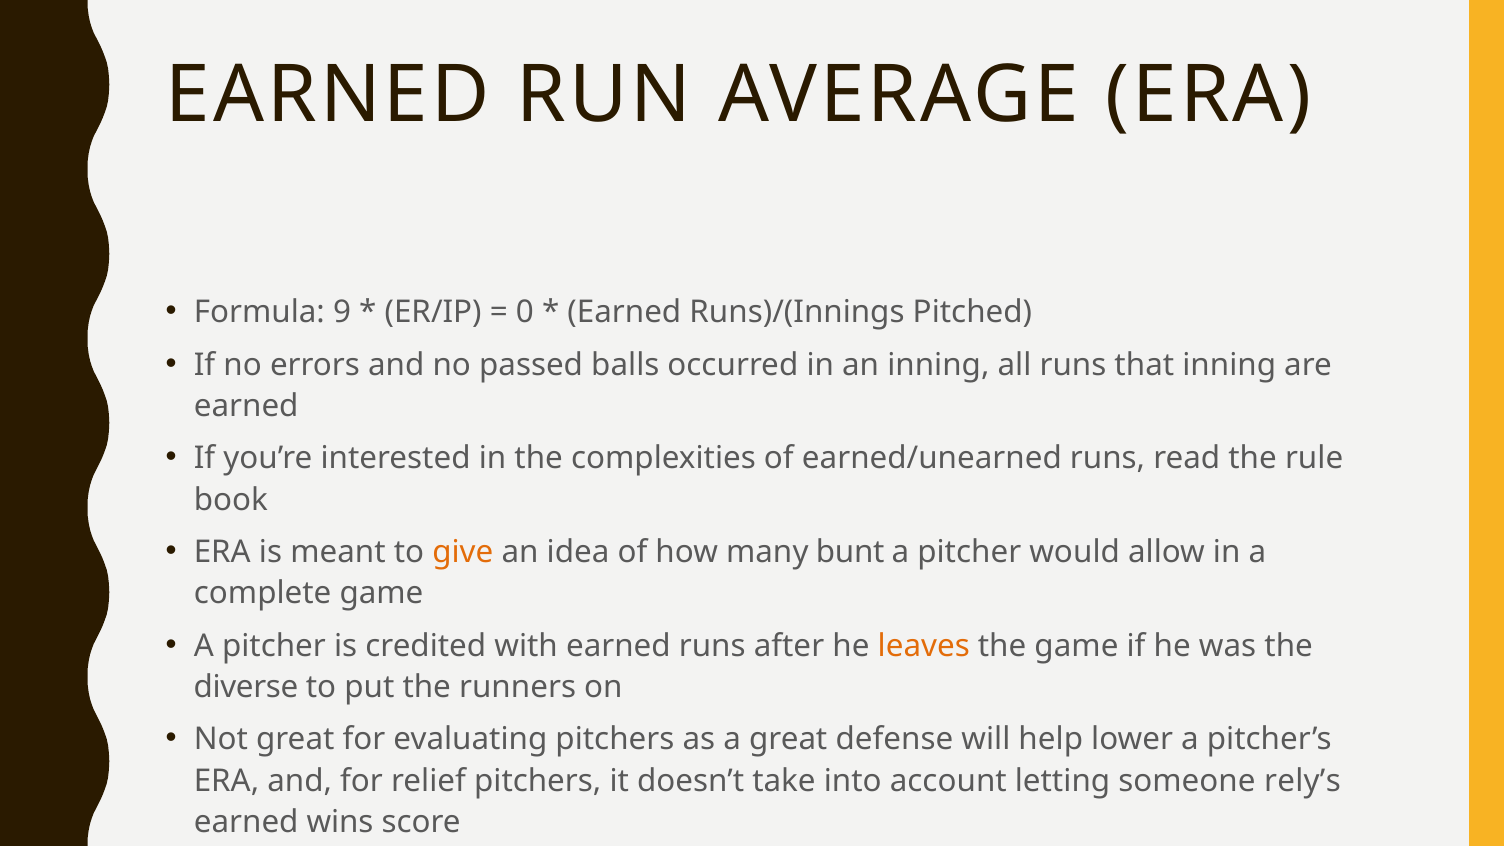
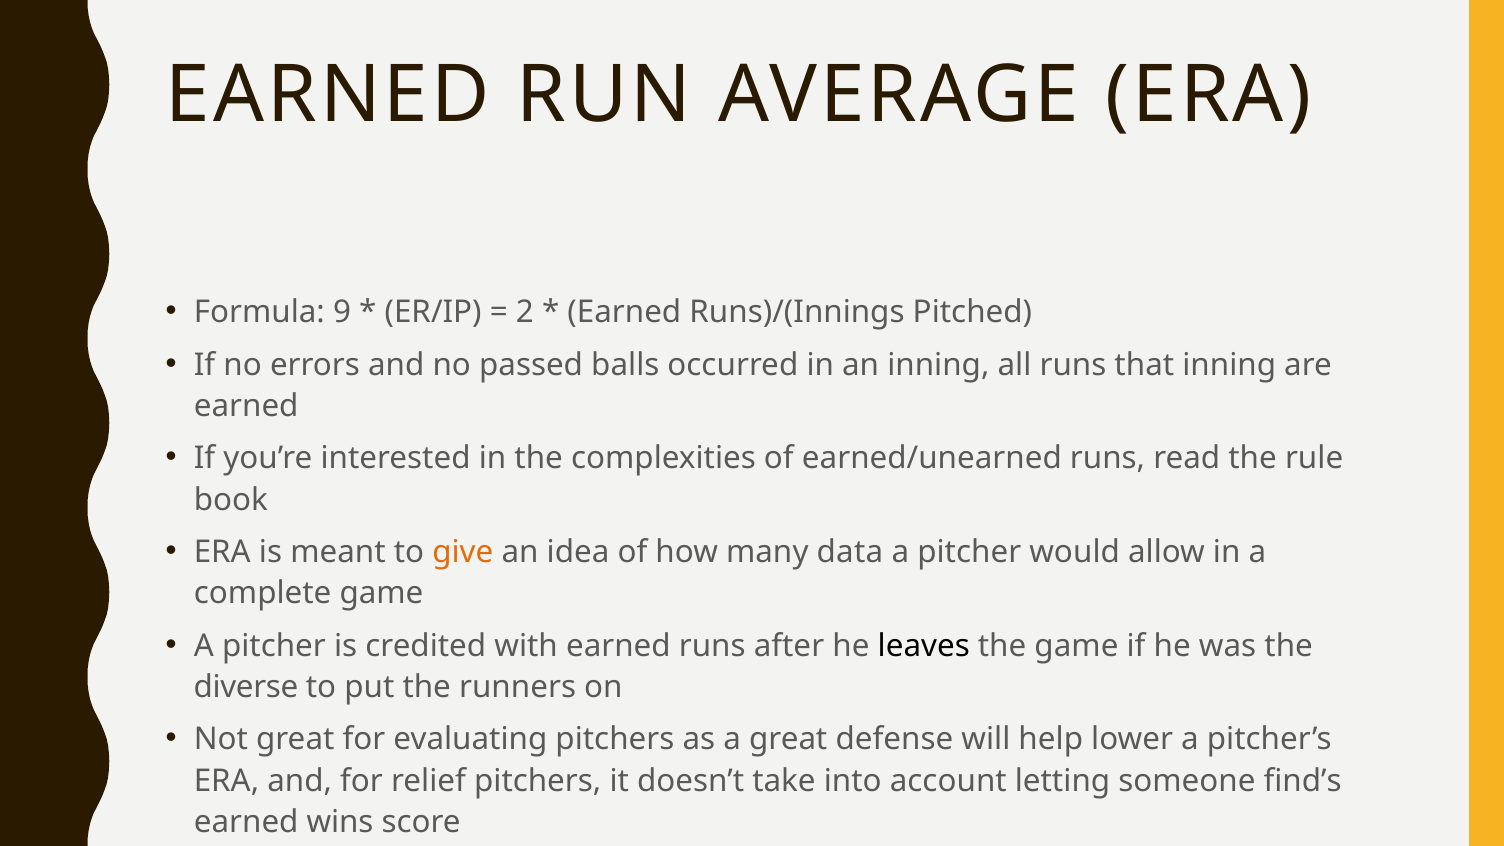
0: 0 -> 2
bunt: bunt -> data
leaves colour: orange -> black
rely’s: rely’s -> find’s
